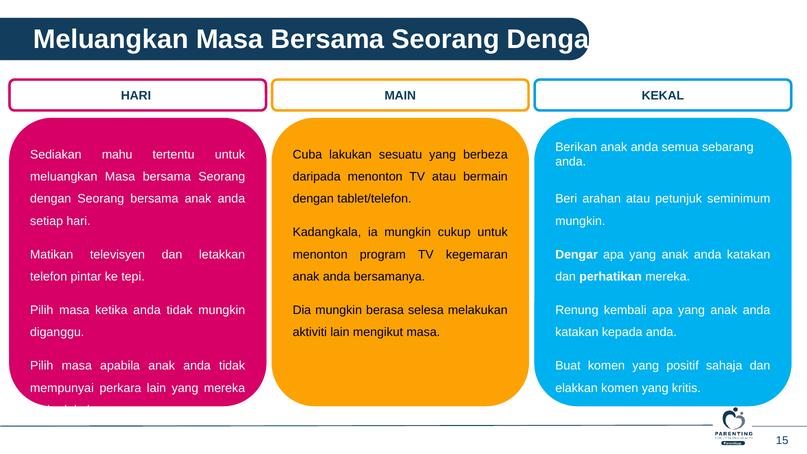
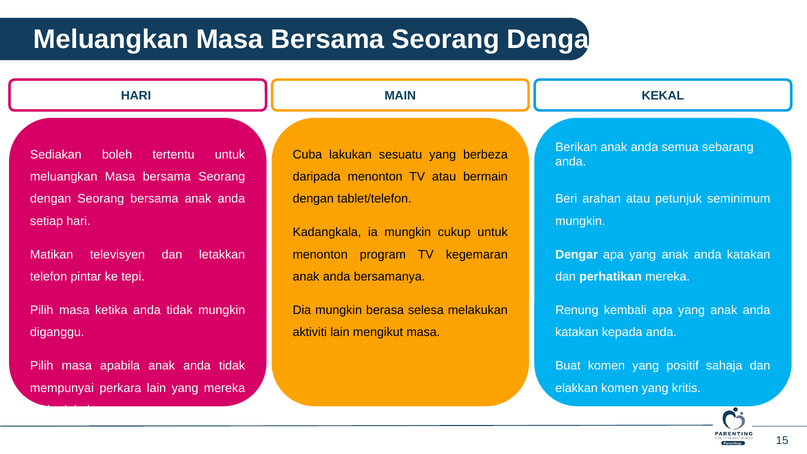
Sediakan mahu: mahu -> boleh
